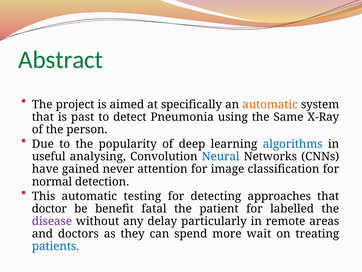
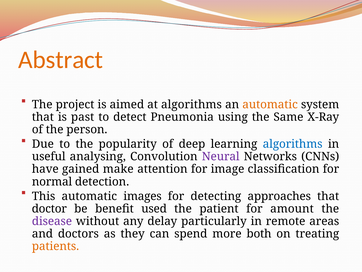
Abstract colour: green -> orange
at specifically: specifically -> algorithms
Neural colour: blue -> purple
never: never -> make
testing: testing -> images
fatal: fatal -> used
labelled: labelled -> amount
wait: wait -> both
patients colour: blue -> orange
